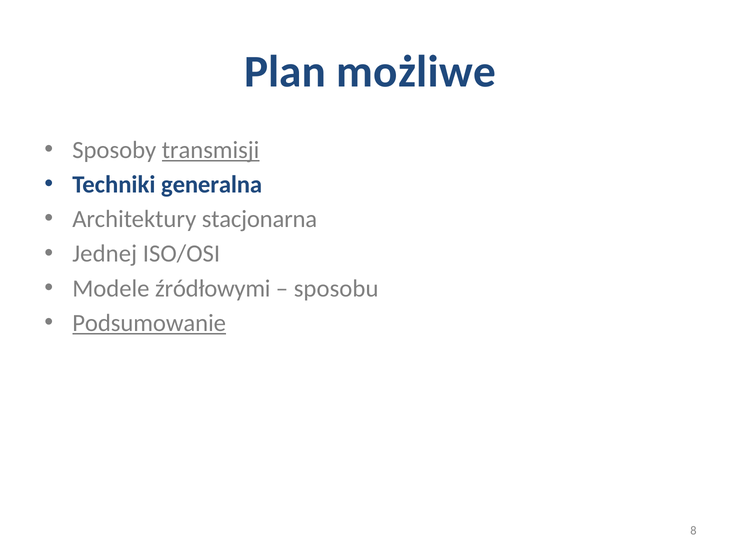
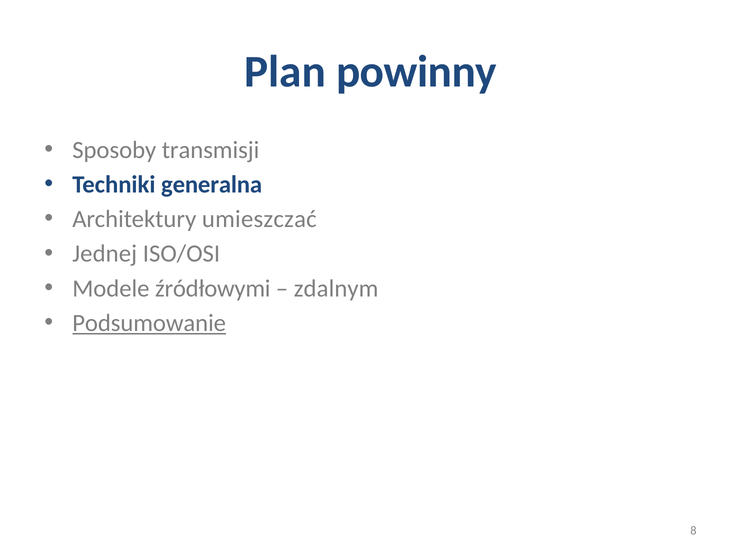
możliwe: możliwe -> powinny
transmisji underline: present -> none
stacjonarna: stacjonarna -> umieszczać
sposobu: sposobu -> zdalnym
